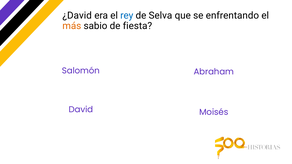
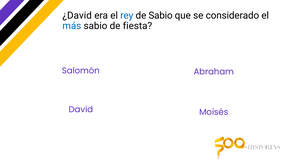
de Selva: Selva -> Sabio
enfrentando: enfrentando -> considerado
más colour: orange -> blue
